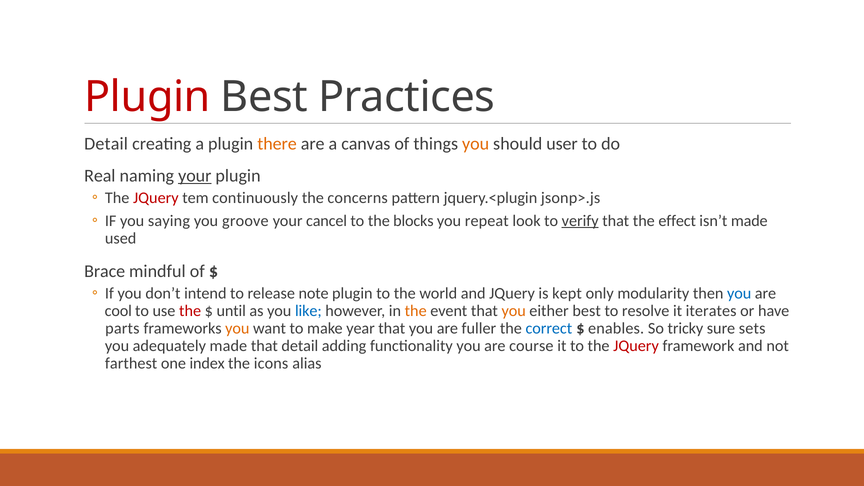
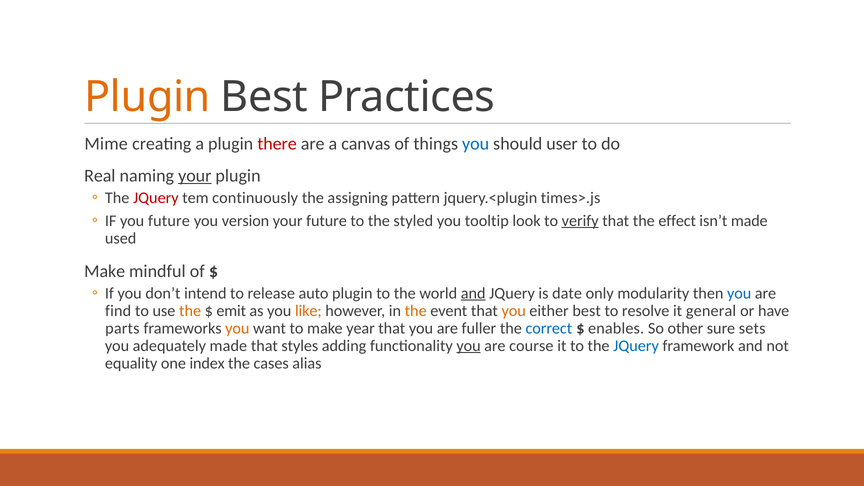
Plugin at (147, 97) colour: red -> orange
Detail at (106, 144): Detail -> Mime
there colour: orange -> red
you at (476, 144) colour: orange -> blue
concerns: concerns -> assigning
jsonp>.js: jsonp>.js -> times>.js
you saying: saying -> future
groove: groove -> version
your cancel: cancel -> future
blocks: blocks -> styled
repeat: repeat -> tooltip
Brace at (105, 271): Brace -> Make
note: note -> auto
and at (473, 293) underline: none -> present
kept: kept -> date
cool: cool -> find
the at (190, 311) colour: red -> orange
until: until -> emit
like colour: blue -> orange
iterates: iterates -> general
tricky: tricky -> other
that detail: detail -> styles
you at (469, 346) underline: none -> present
JQuery at (636, 346) colour: red -> blue
farthest: farthest -> equality
icons: icons -> cases
